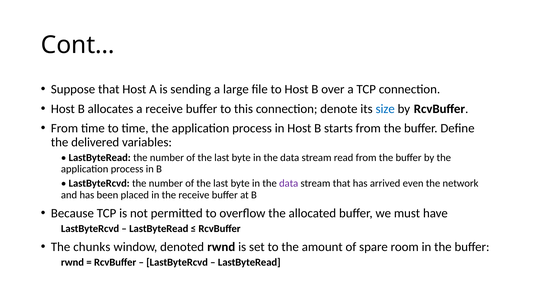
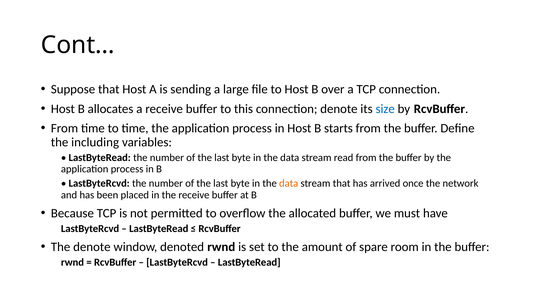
delivered: delivered -> including
data at (289, 183) colour: purple -> orange
even: even -> once
The chunks: chunks -> denote
